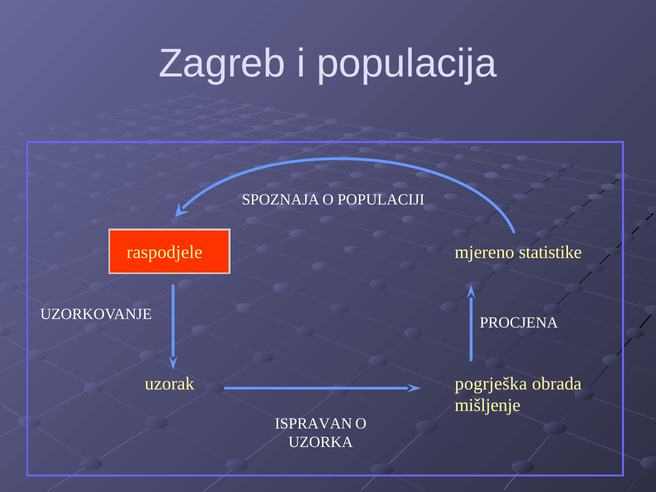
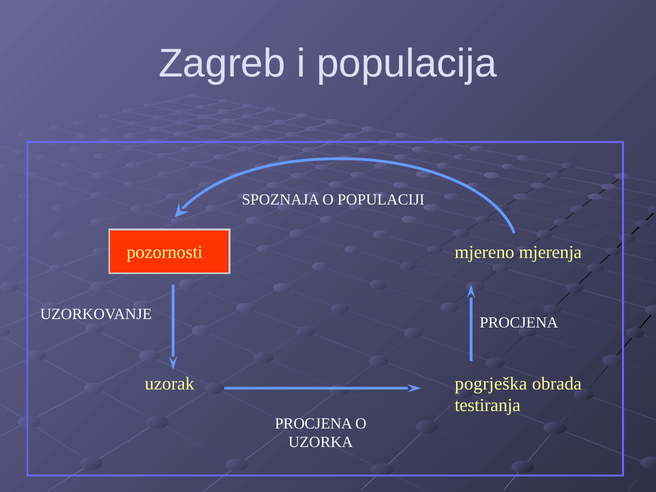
raspodjele: raspodjele -> pozornosti
statistike: statistike -> mjerenja
mišljenje: mišljenje -> testiranja
ISPRAVAN at (314, 424): ISPRAVAN -> PROCJENA
